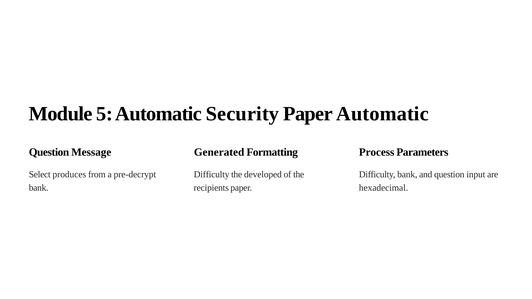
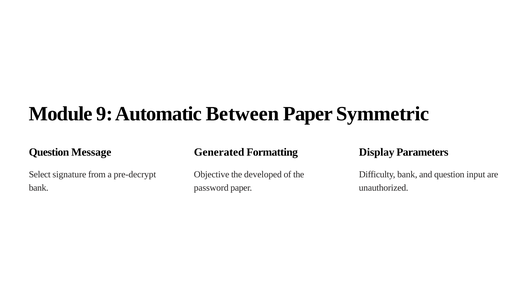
5: 5 -> 9
Security: Security -> Between
Paper Automatic: Automatic -> Symmetric
Process: Process -> Display
produces: produces -> signature
Difficulty at (212, 175): Difficulty -> Objective
recipients: recipients -> password
hexadecimal: hexadecimal -> unauthorized
